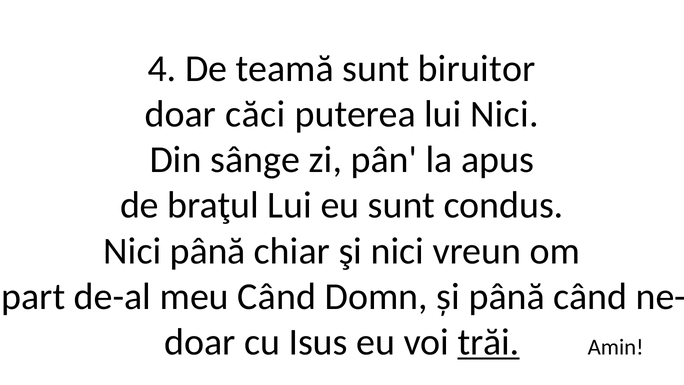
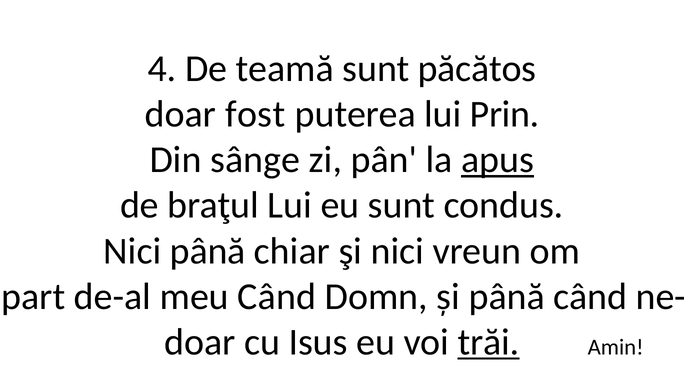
biruitor: biruitor -> păcătos
căci: căci -> fost
lui Nici: Nici -> Prin
apus underline: none -> present
